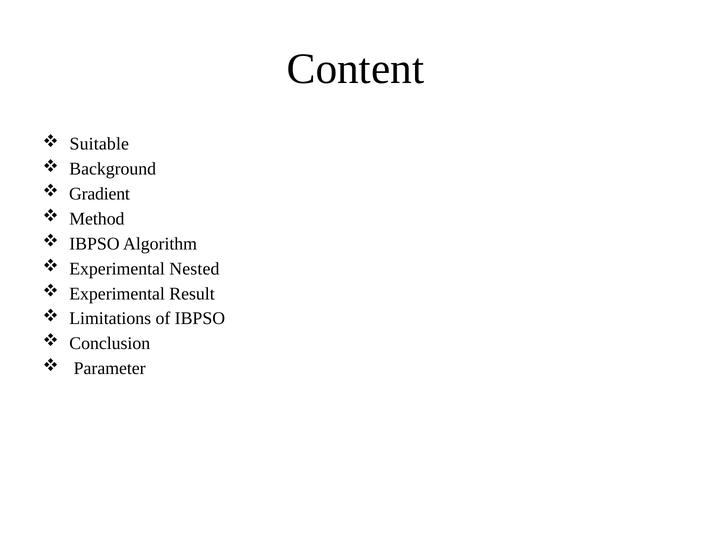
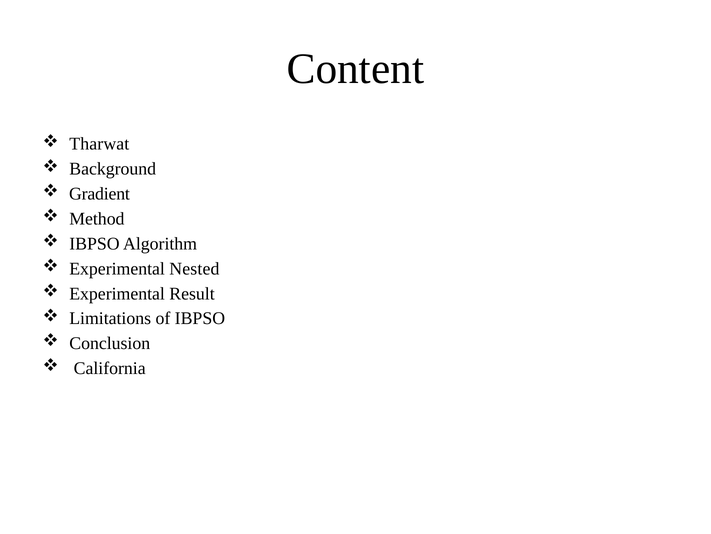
Suitable: Suitable -> Tharwat
Parameter: Parameter -> California
